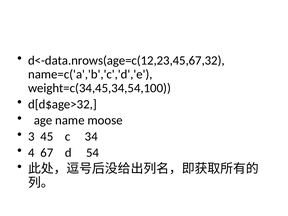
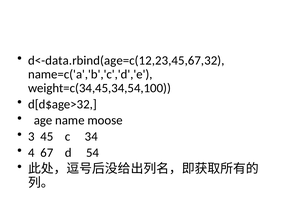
d<-data.nrows(age=c(12,23,45,67,32: d<-data.nrows(age=c(12,23,45,67,32 -> d<-data.rbind(age=c(12,23,45,67,32
